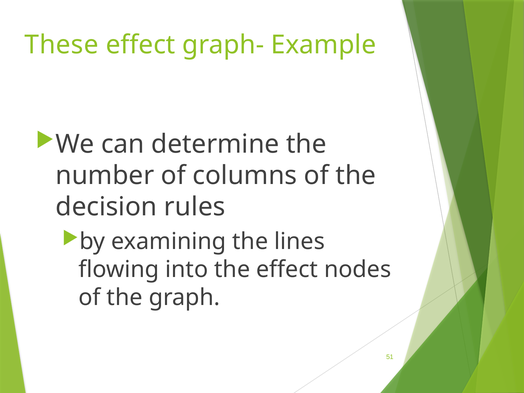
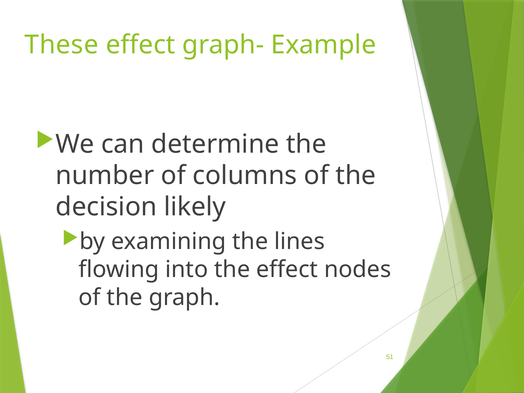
rules: rules -> likely
